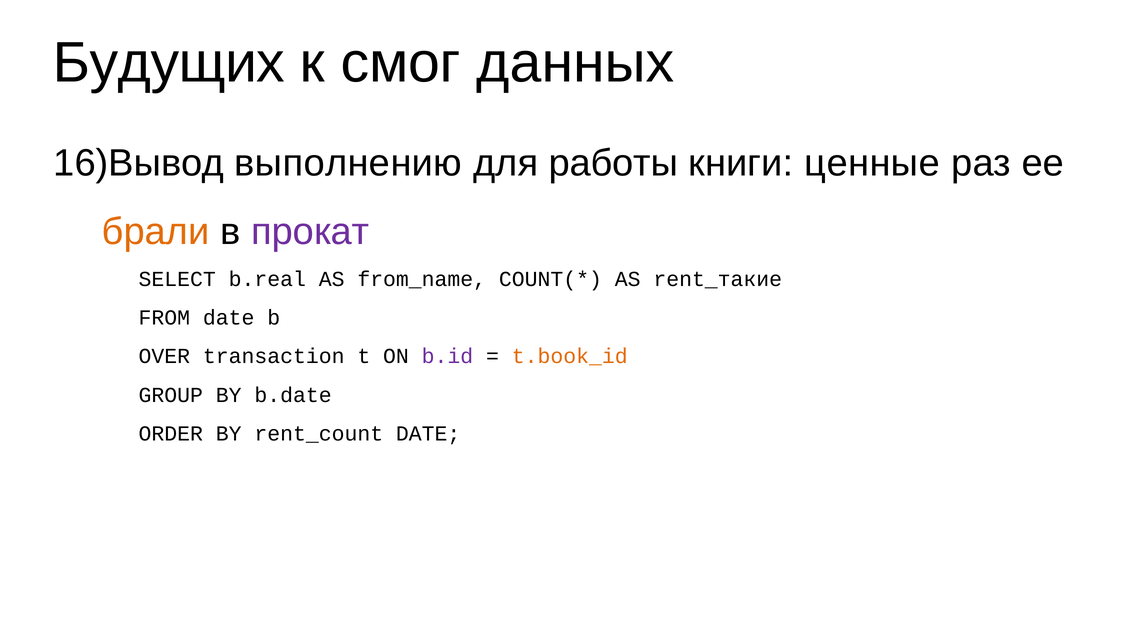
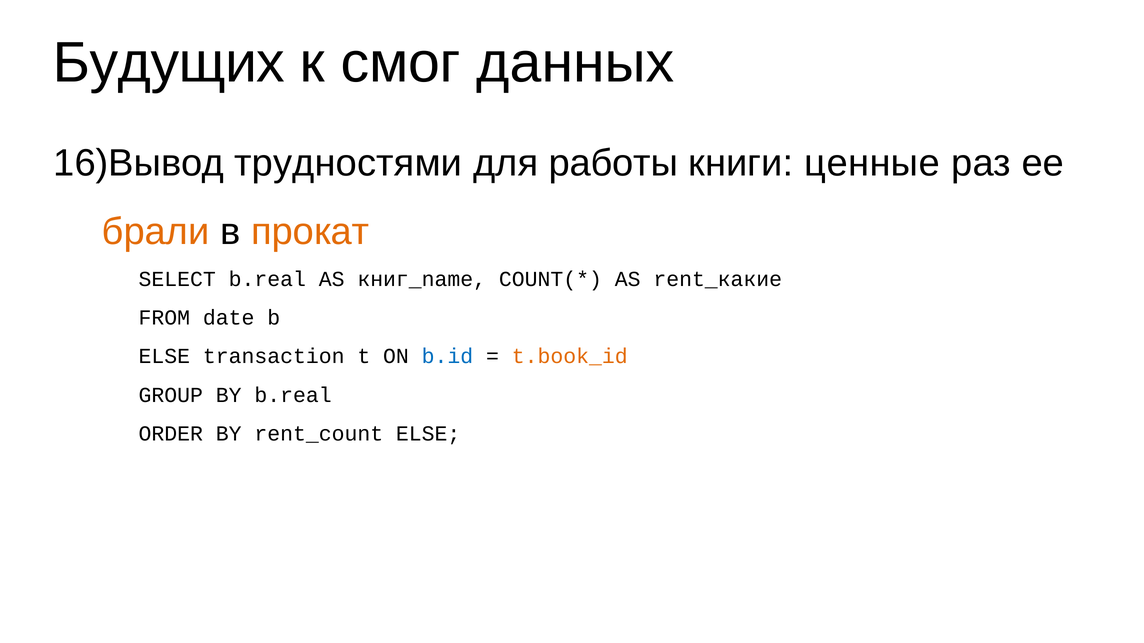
выполнению: выполнению -> трудностями
прокат colour: purple -> orange
from_name: from_name -> книг_name
rent_такие: rent_такие -> rent_какие
OVER at (164, 357): OVER -> ELSE
b.id colour: purple -> blue
BY b.date: b.date -> b.real
rent_count DATE: DATE -> ELSE
